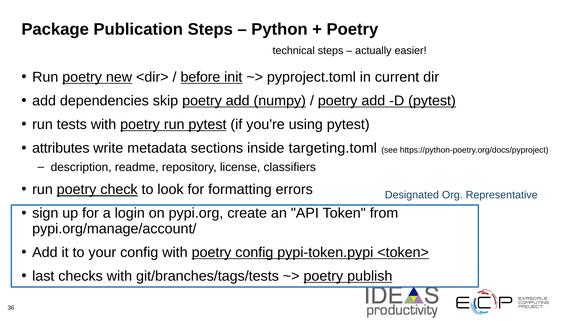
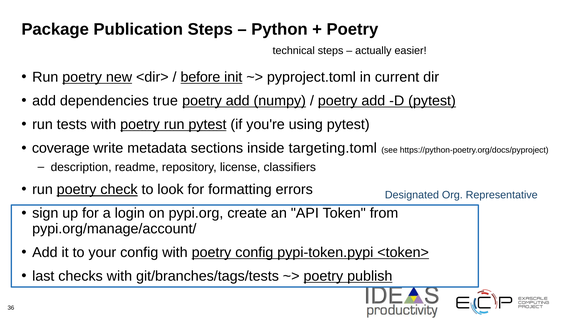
skip: skip -> true
attributes: attributes -> coverage
